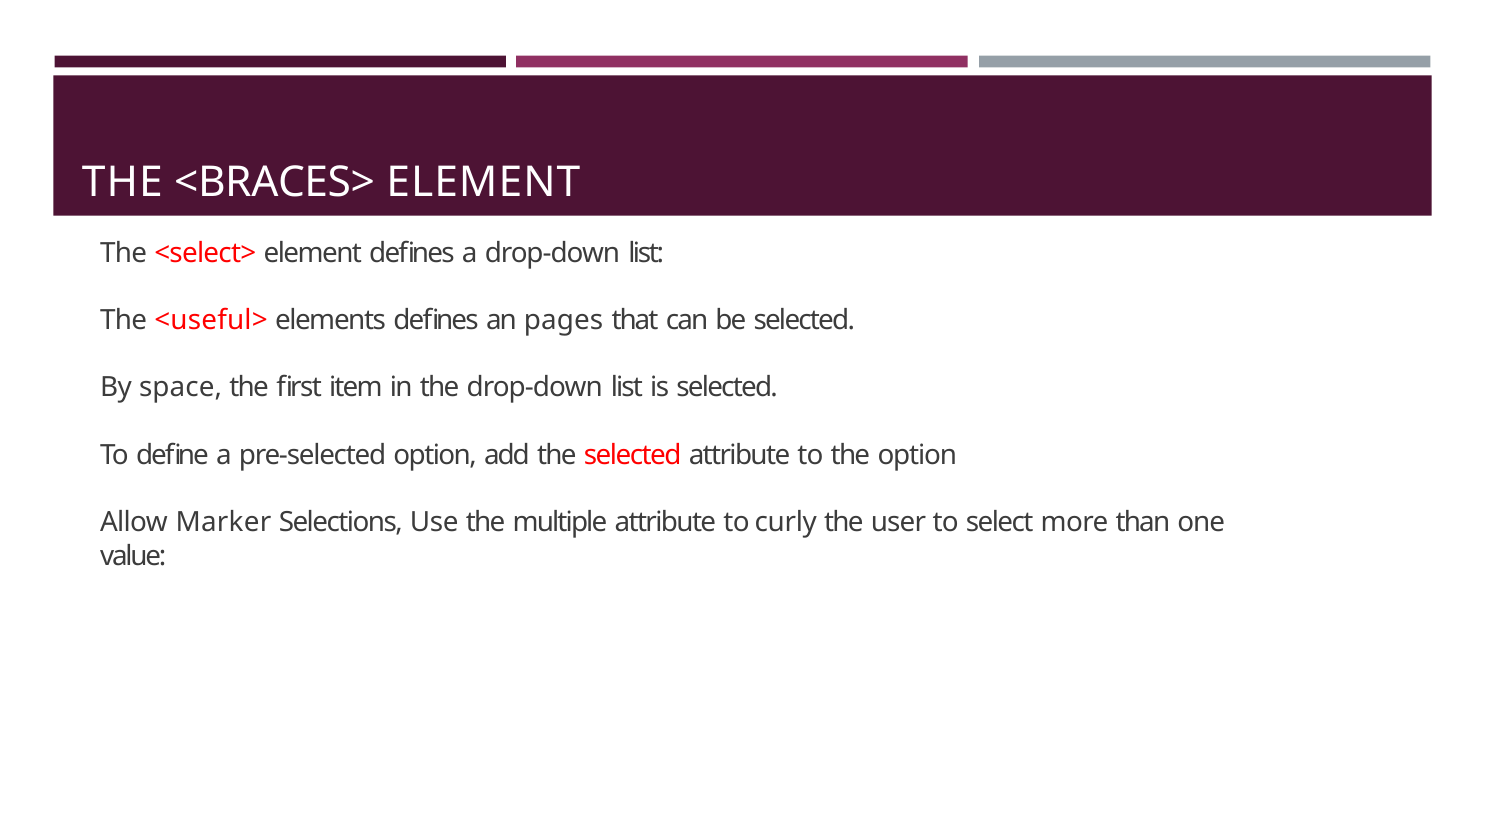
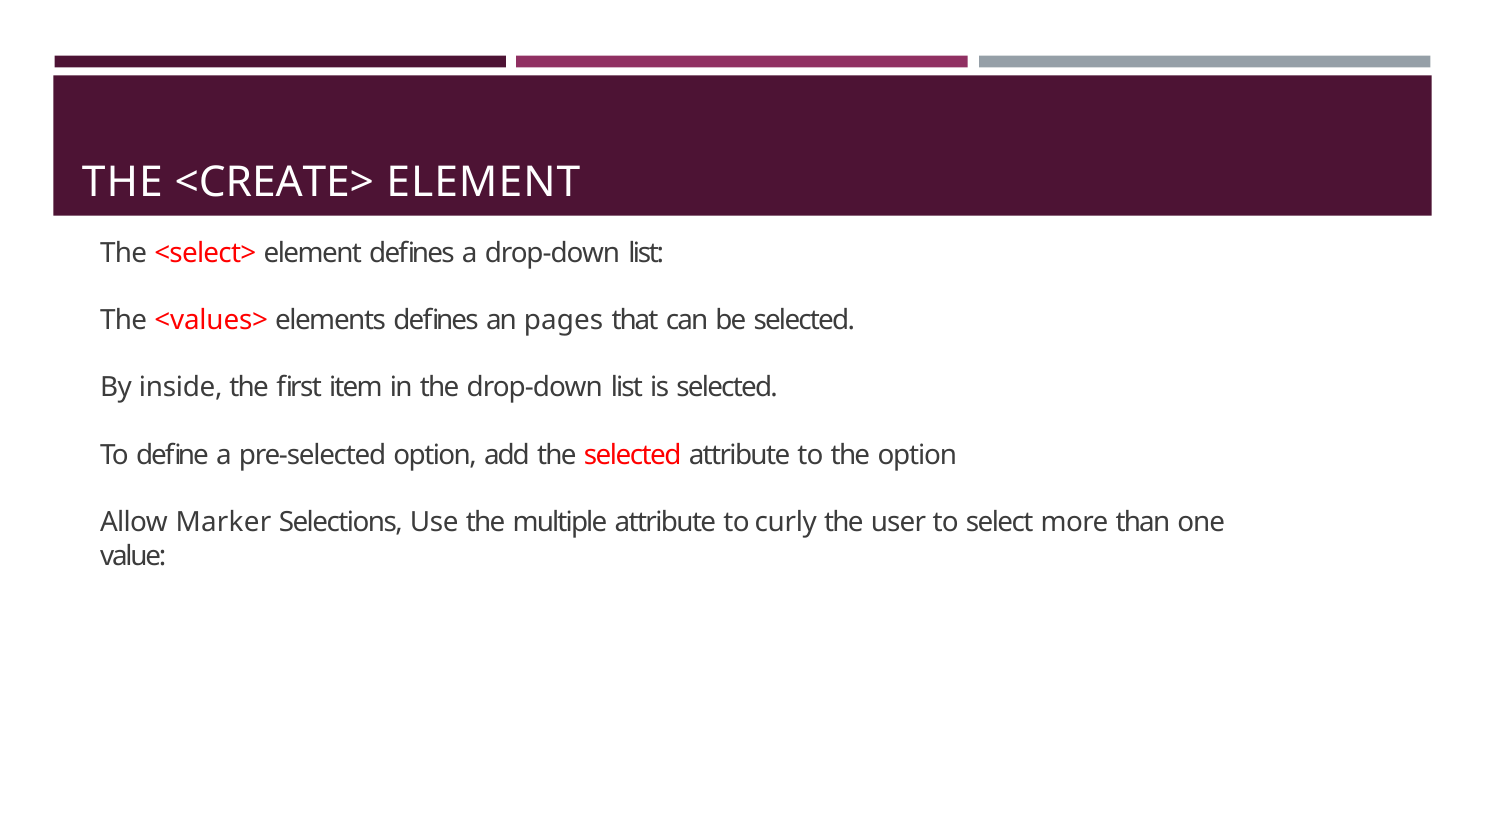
<BRACES>: <BRACES> -> <CREATE>
<useful>: <useful> -> <values>
space: space -> inside
